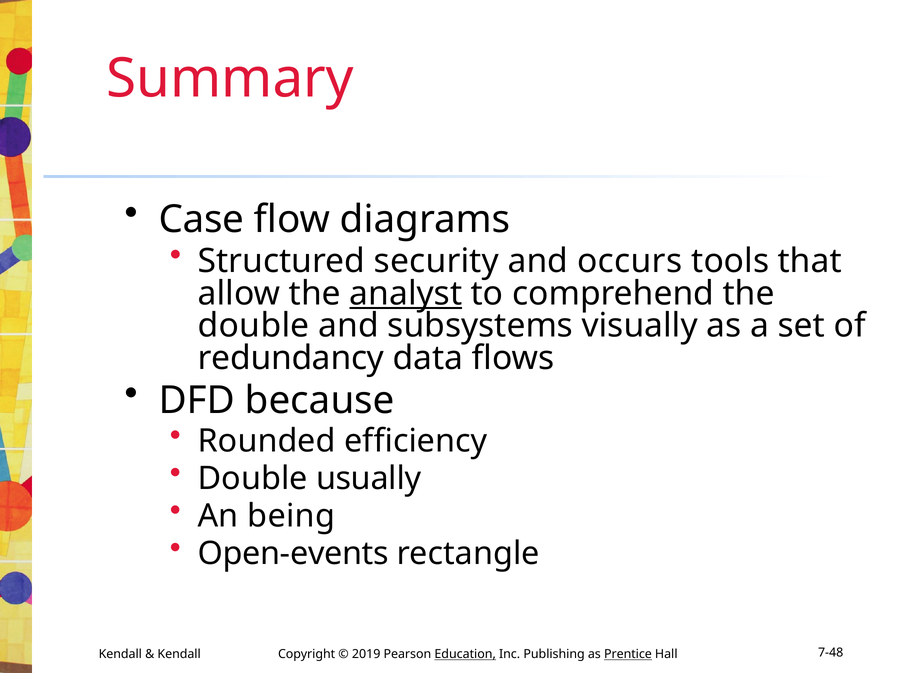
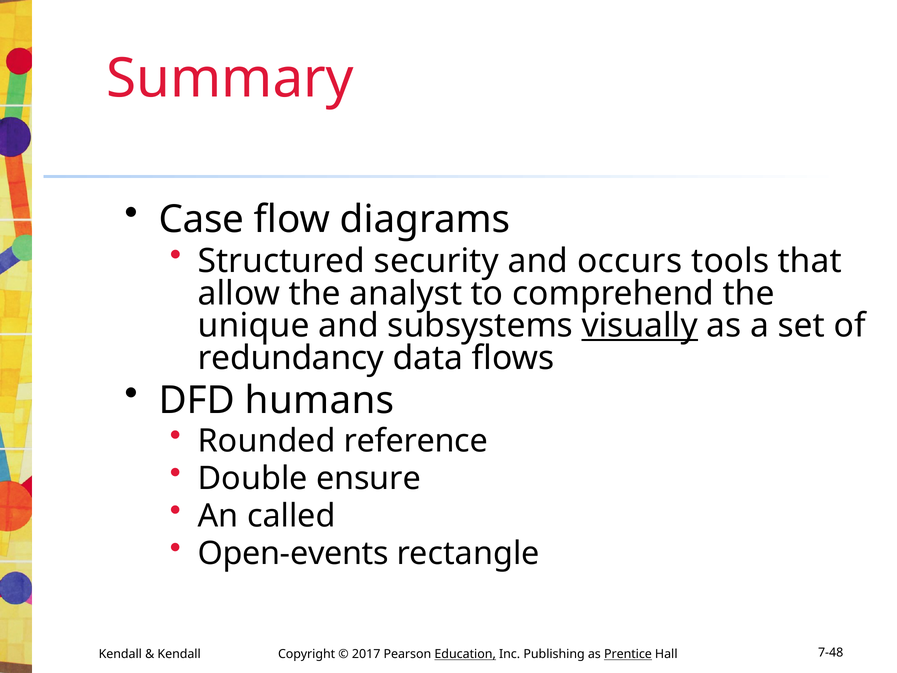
analyst underline: present -> none
double at (254, 326): double -> unique
visually underline: none -> present
because: because -> humans
efficiency: efficiency -> reference
usually: usually -> ensure
being: being -> called
2019: 2019 -> 2017
